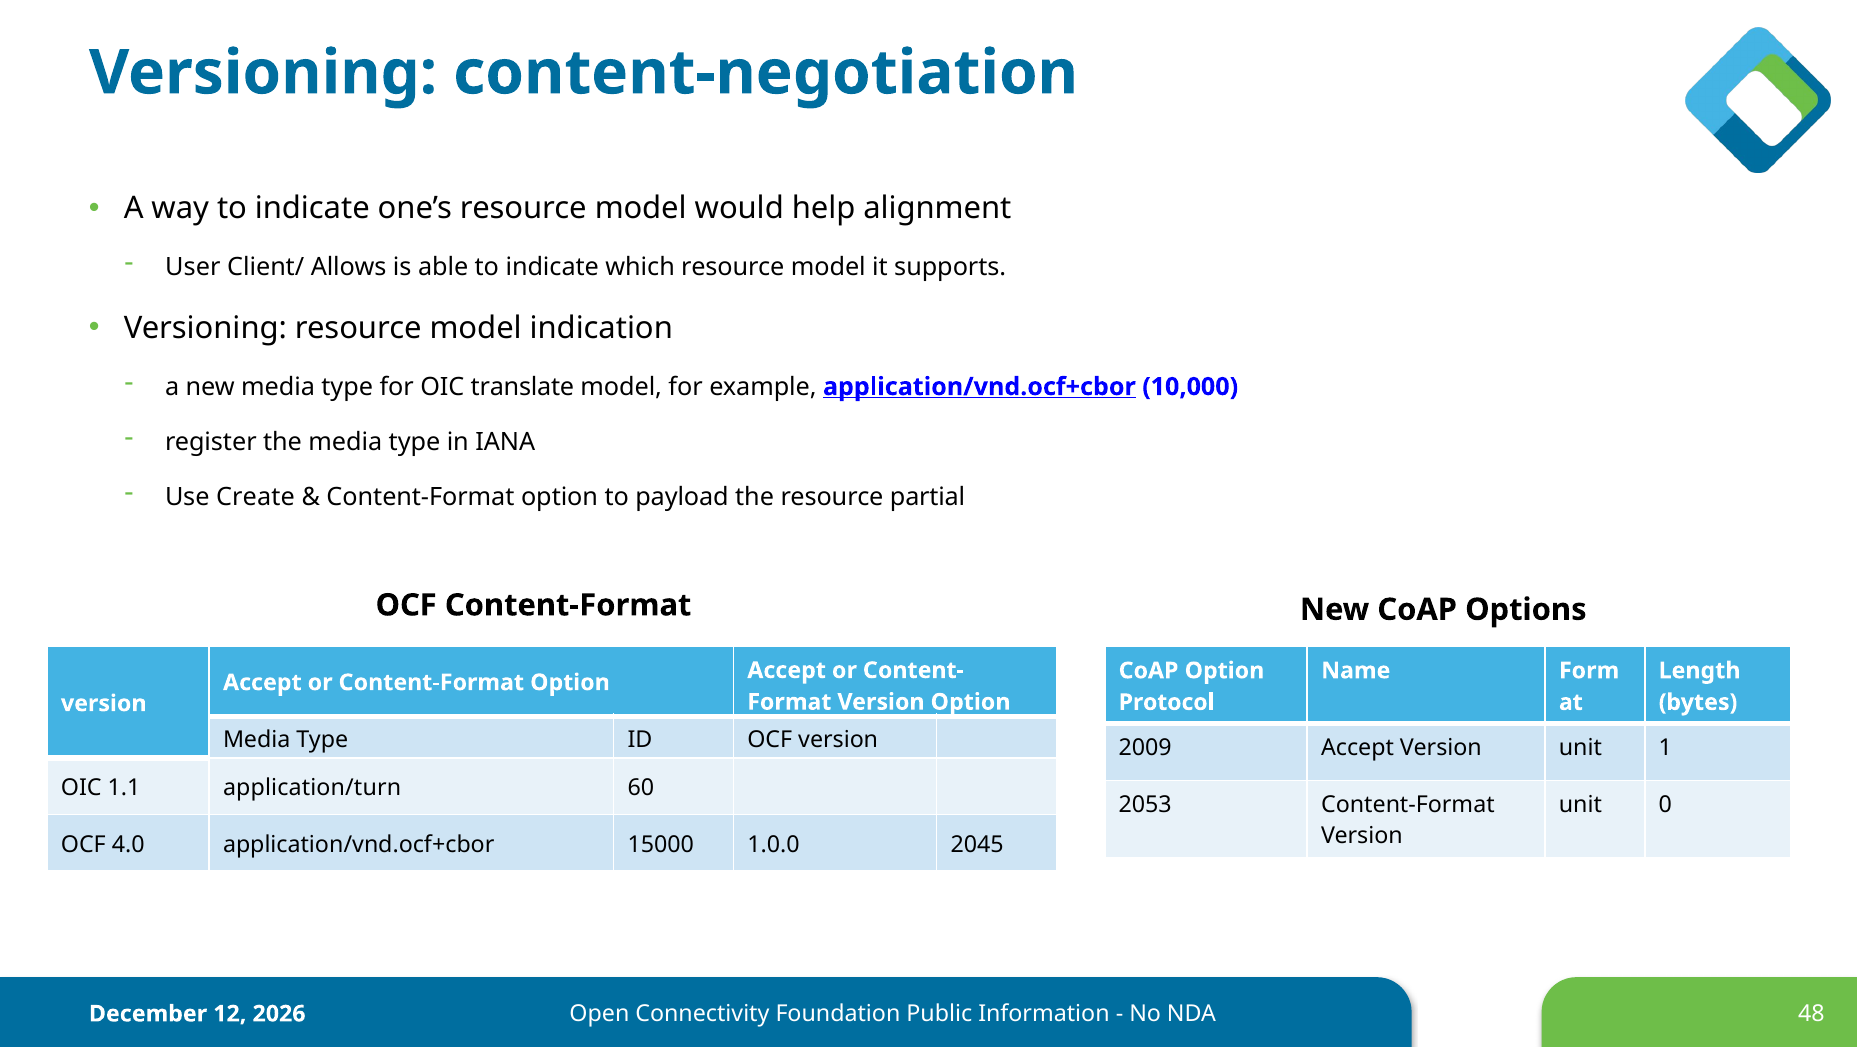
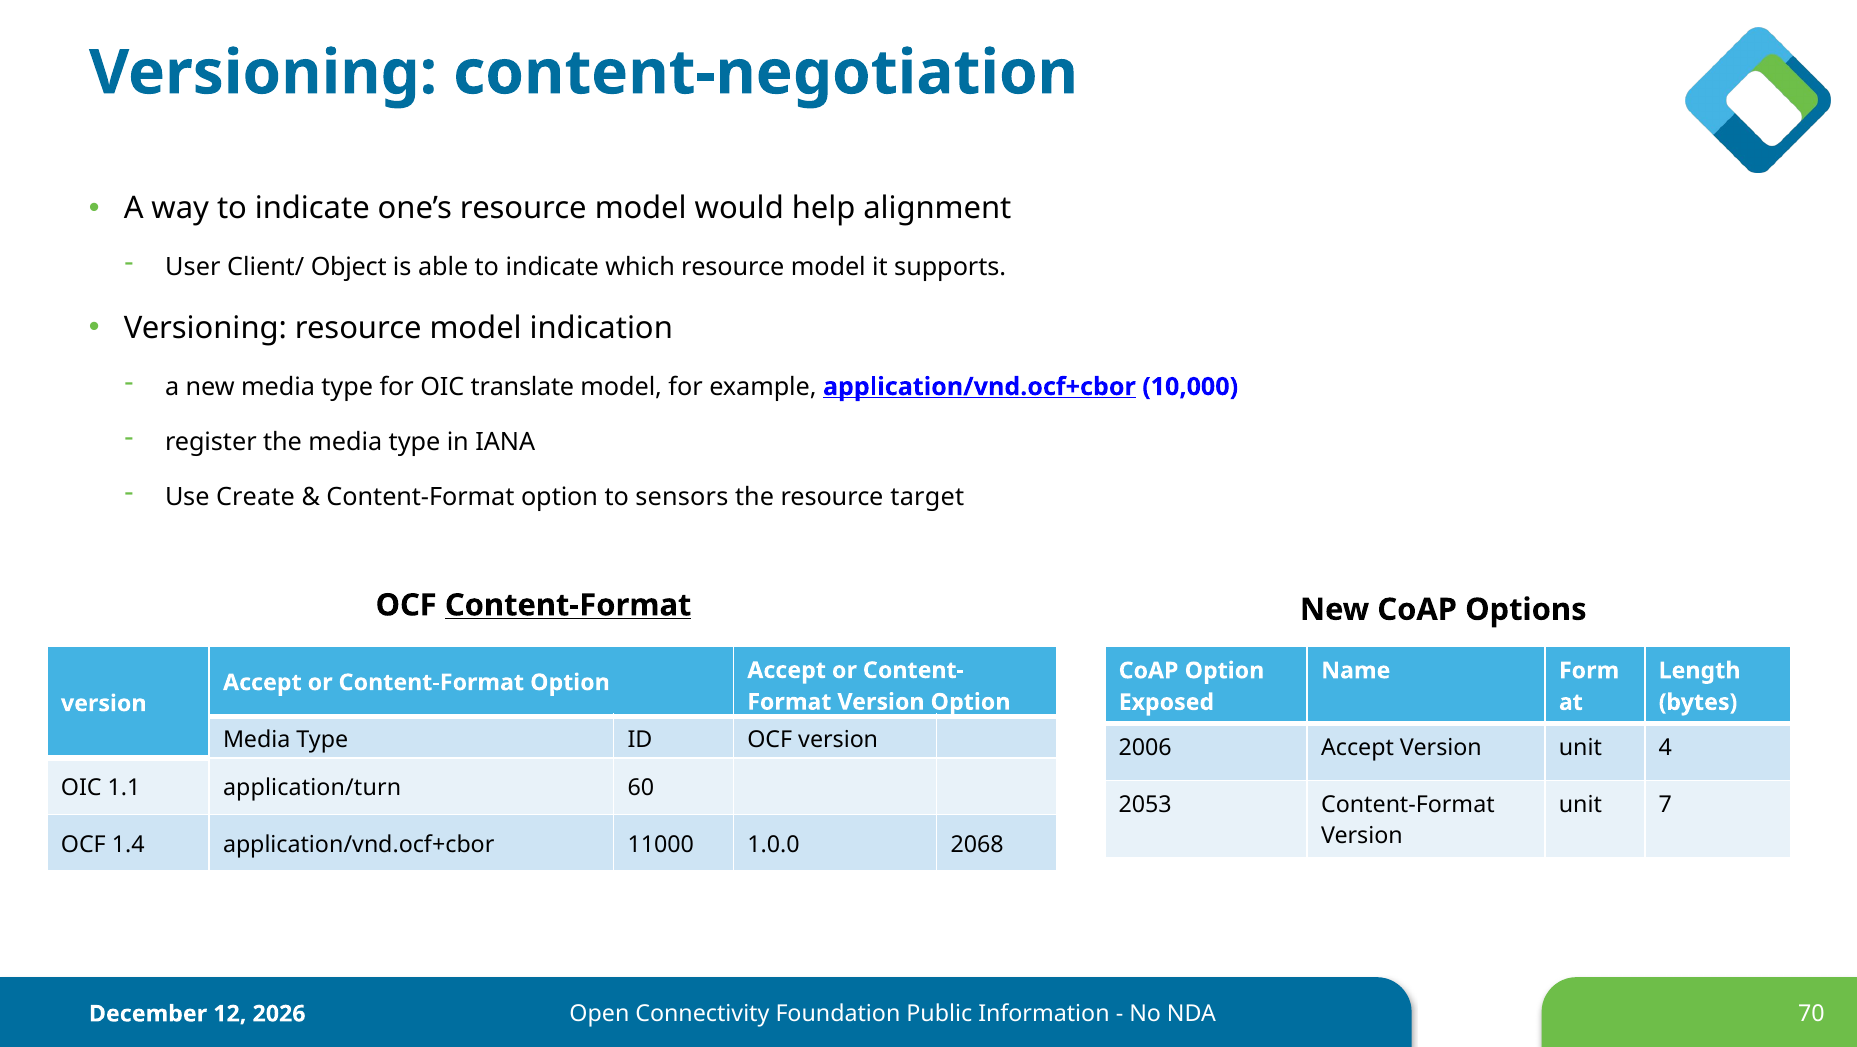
Allows: Allows -> Object
payload: payload -> sensors
partial: partial -> target
Content-Format at (568, 605) underline: none -> present
Protocol: Protocol -> Exposed
2009: 2009 -> 2006
1: 1 -> 4
0: 0 -> 7
4.0: 4.0 -> 1.4
15000: 15000 -> 11000
2045: 2045 -> 2068
48: 48 -> 70
